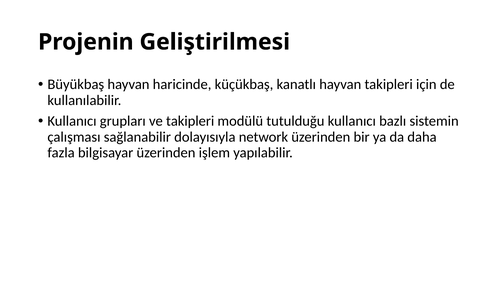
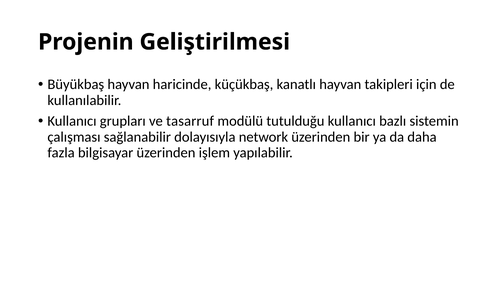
ve takipleri: takipleri -> tasarruf
